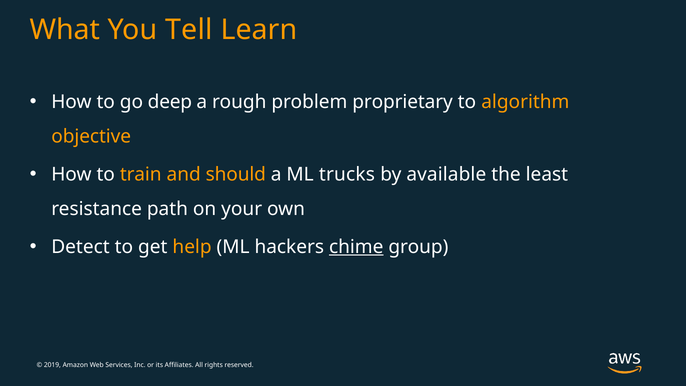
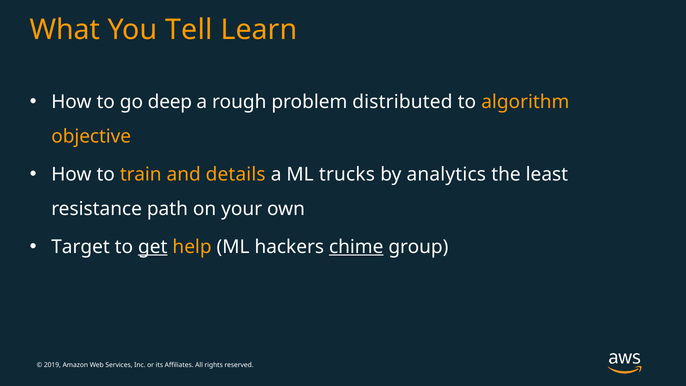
proprietary: proprietary -> distributed
should: should -> details
available: available -> analytics
Detect: Detect -> Target
get underline: none -> present
